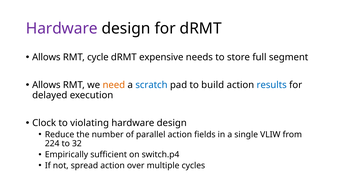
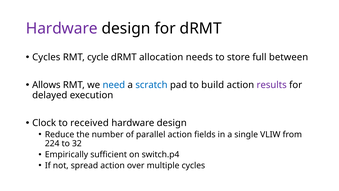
Allows at (46, 57): Allows -> Cycles
expensive: expensive -> allocation
segment: segment -> between
need colour: orange -> blue
results colour: blue -> purple
violating: violating -> received
